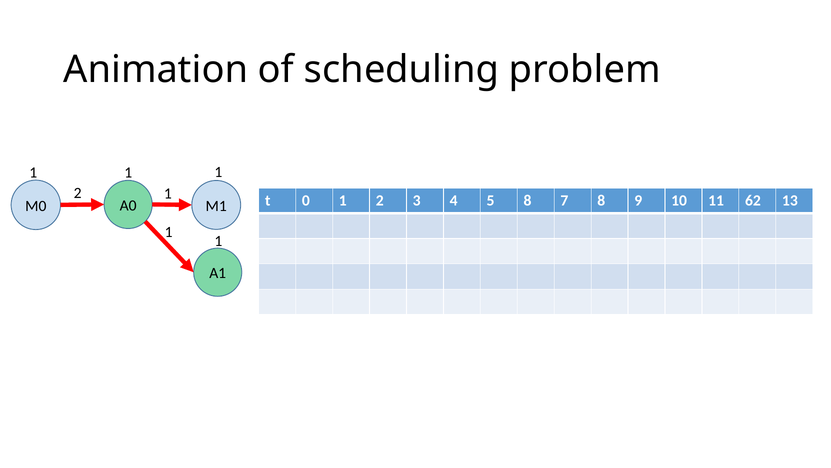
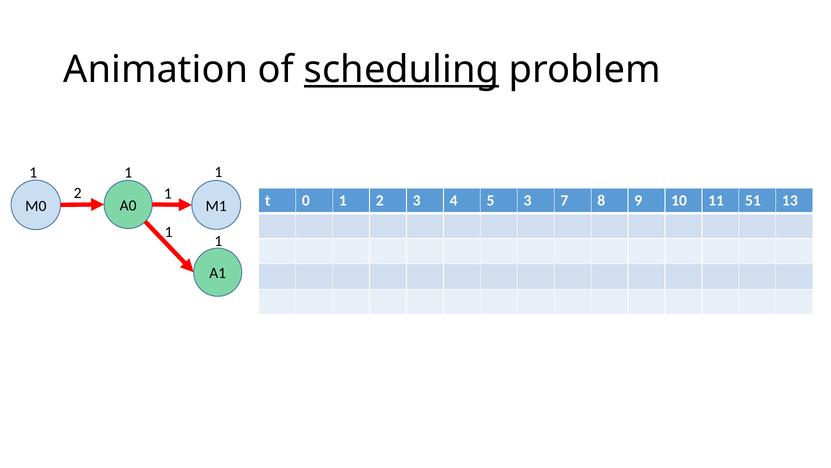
scheduling underline: none -> present
5 8: 8 -> 3
62: 62 -> 51
